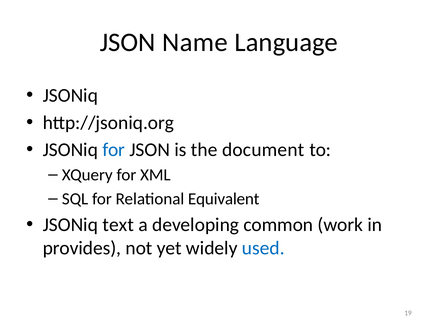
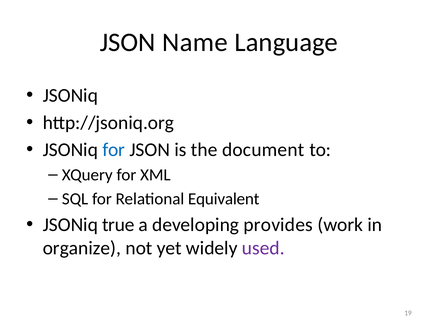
text: text -> true
common: common -> provides
provides: provides -> organize
used colour: blue -> purple
